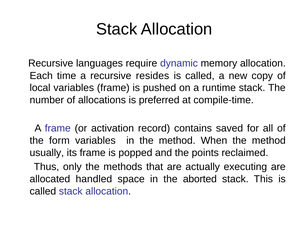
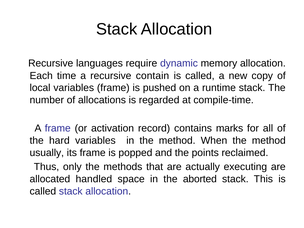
resides: resides -> contain
preferred: preferred -> regarded
saved: saved -> marks
form: form -> hard
